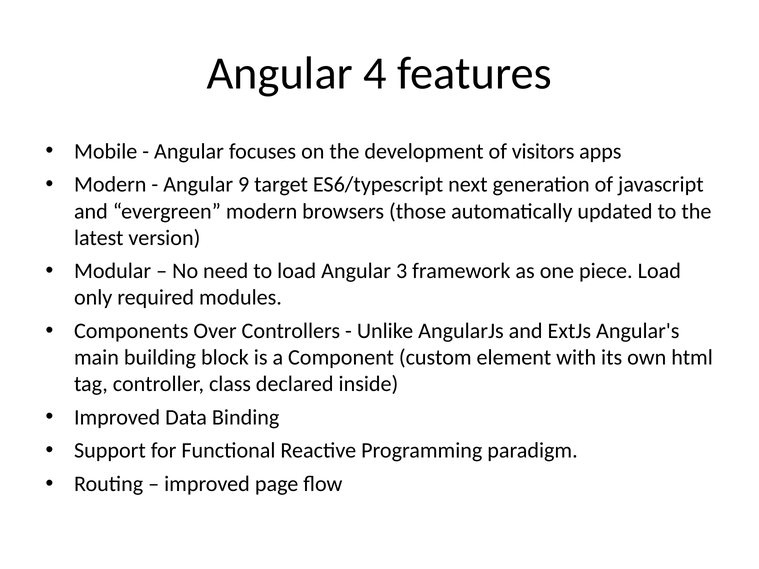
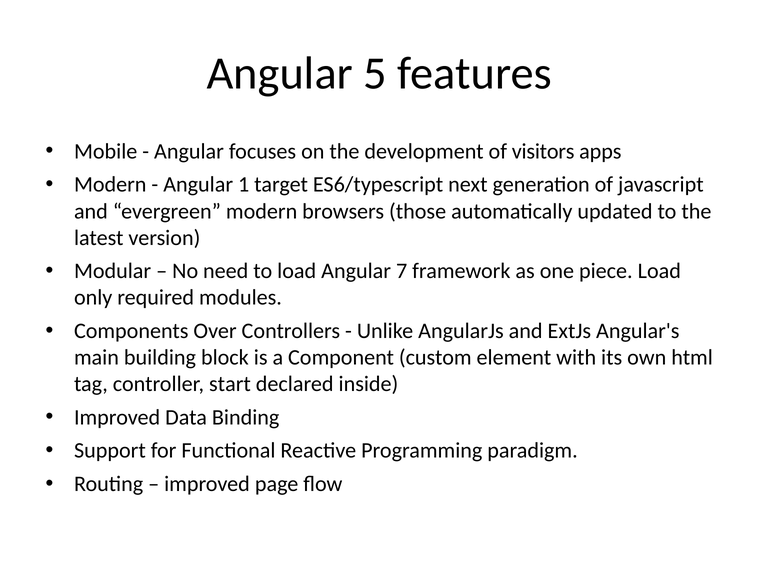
4: 4 -> 5
9: 9 -> 1
3: 3 -> 7
class: class -> start
